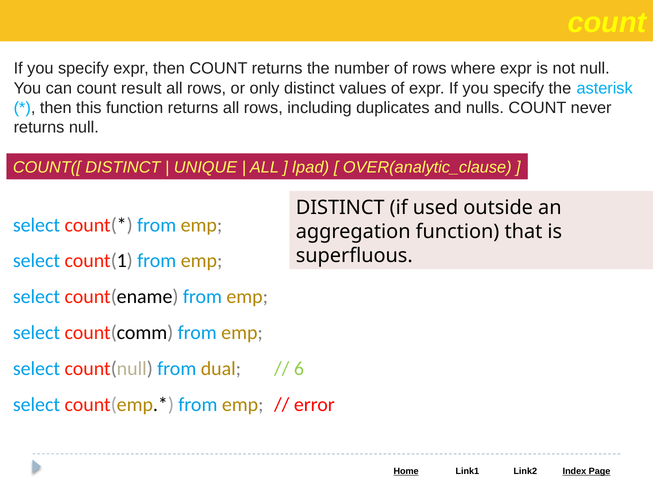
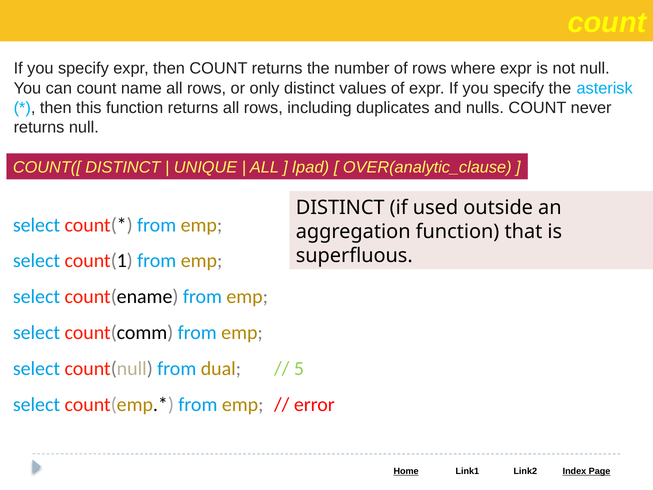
result: result -> name
6: 6 -> 5
